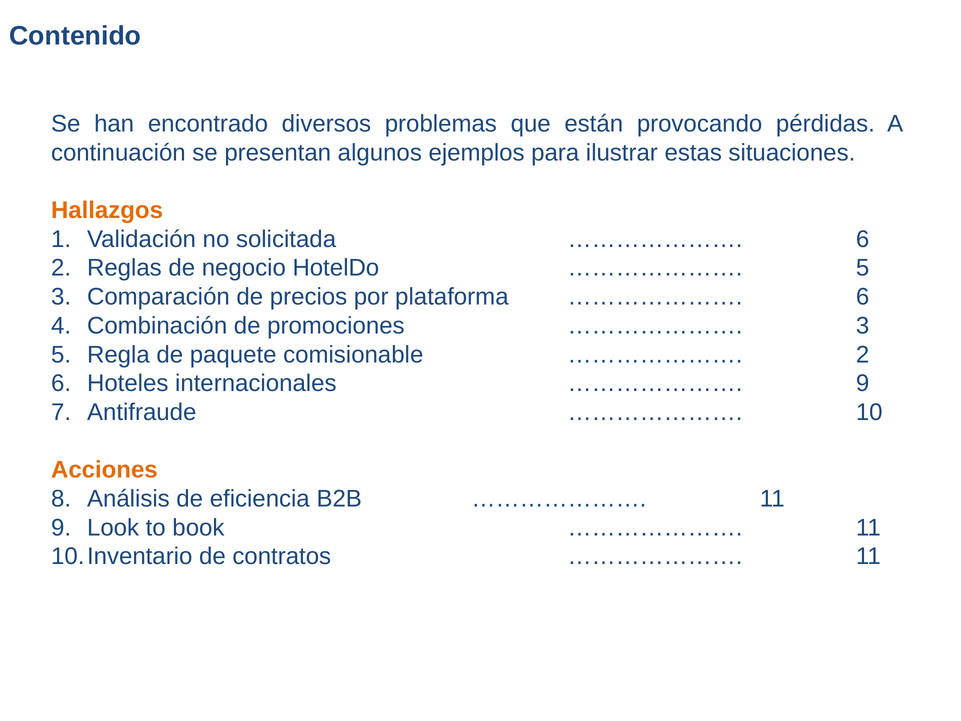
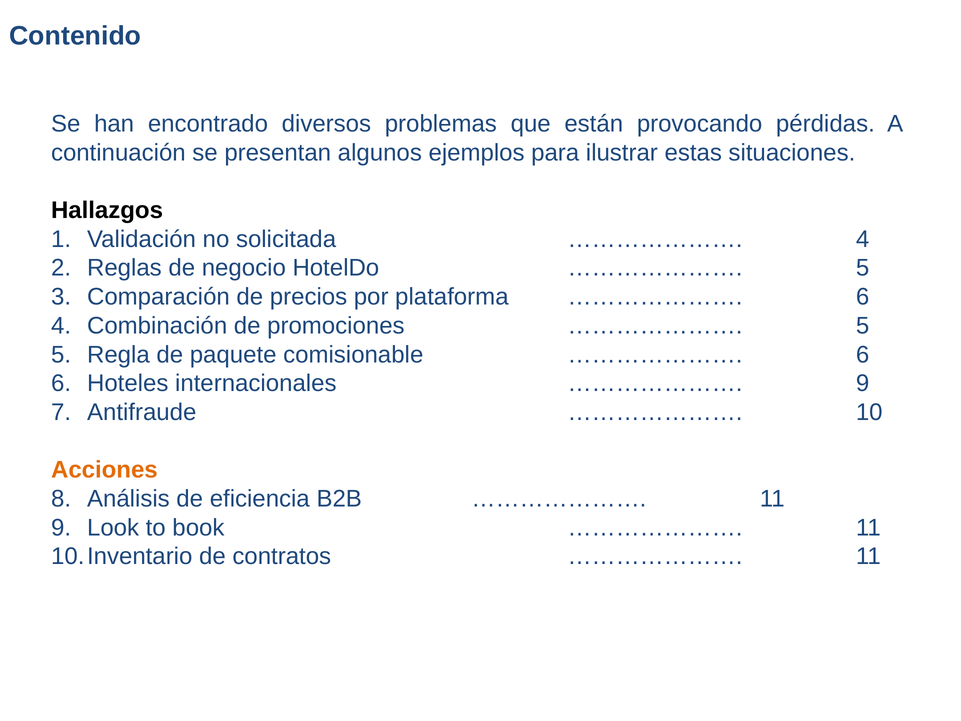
Hallazgos colour: orange -> black
6 at (863, 239): 6 -> 4
3 at (863, 326): 3 -> 5
2 at (863, 354): 2 -> 6
